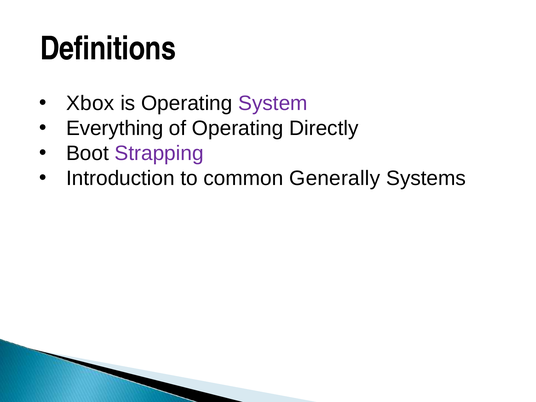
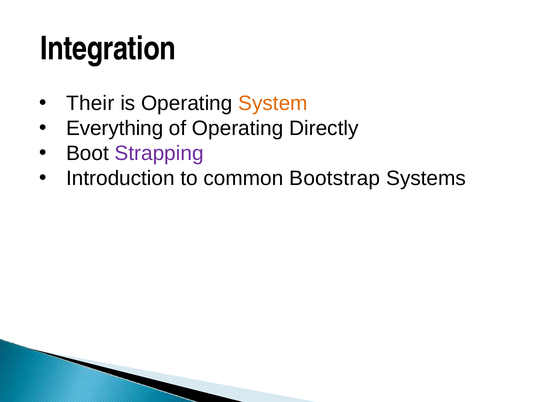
Definitions: Definitions -> Integration
Xbox: Xbox -> Their
System colour: purple -> orange
Generally: Generally -> Bootstrap
